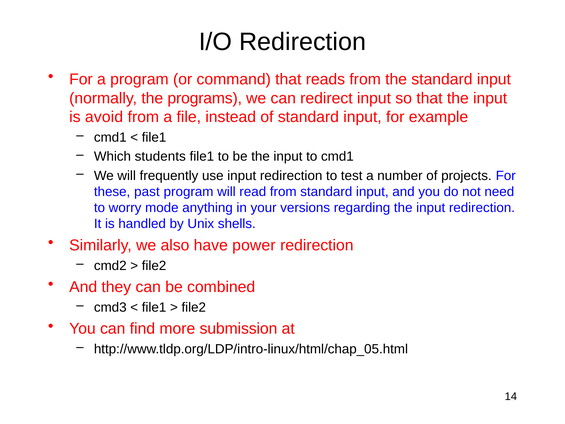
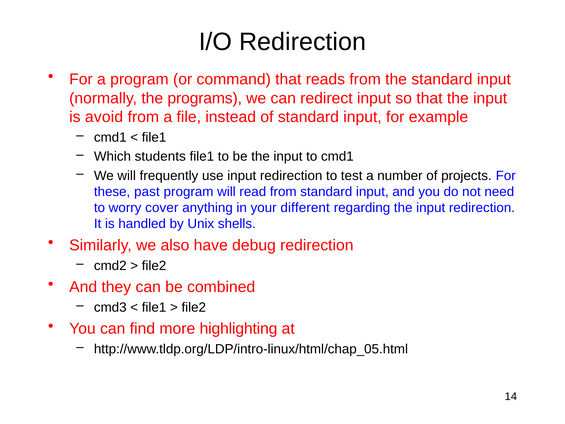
mode: mode -> cover
versions: versions -> different
power: power -> debug
submission: submission -> highlighting
